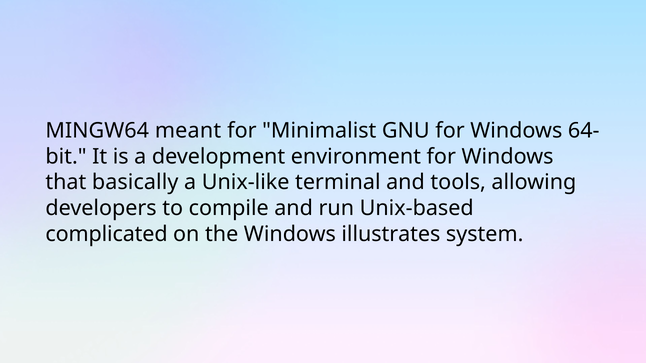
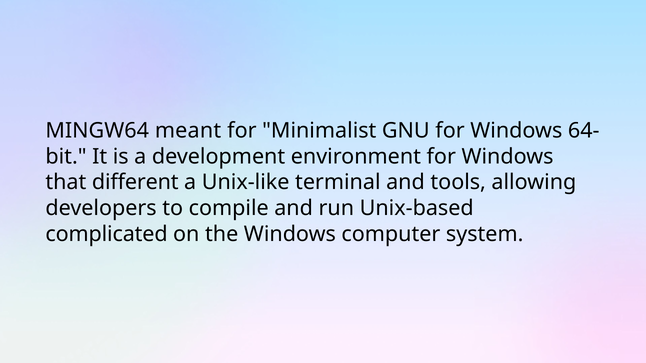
basically: basically -> different
illustrates: illustrates -> computer
